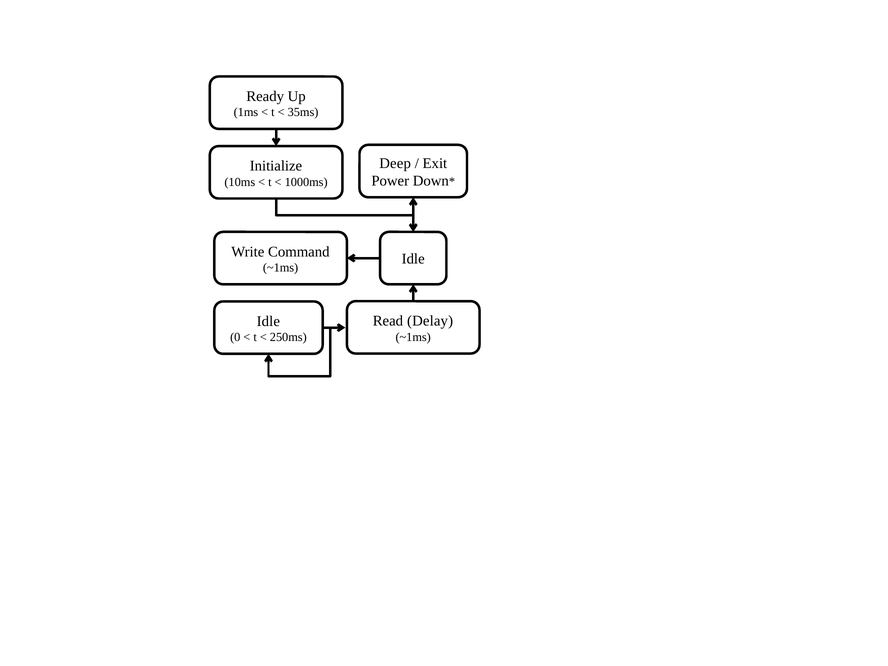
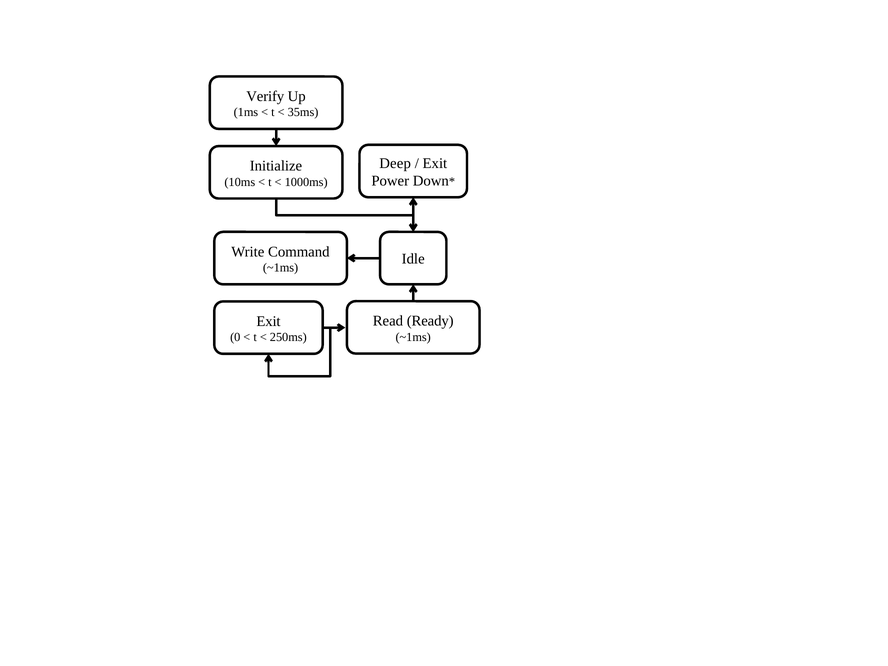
Ready: Ready -> Verify
Delay: Delay -> Ready
Idle at (268, 321): Idle -> Exit
